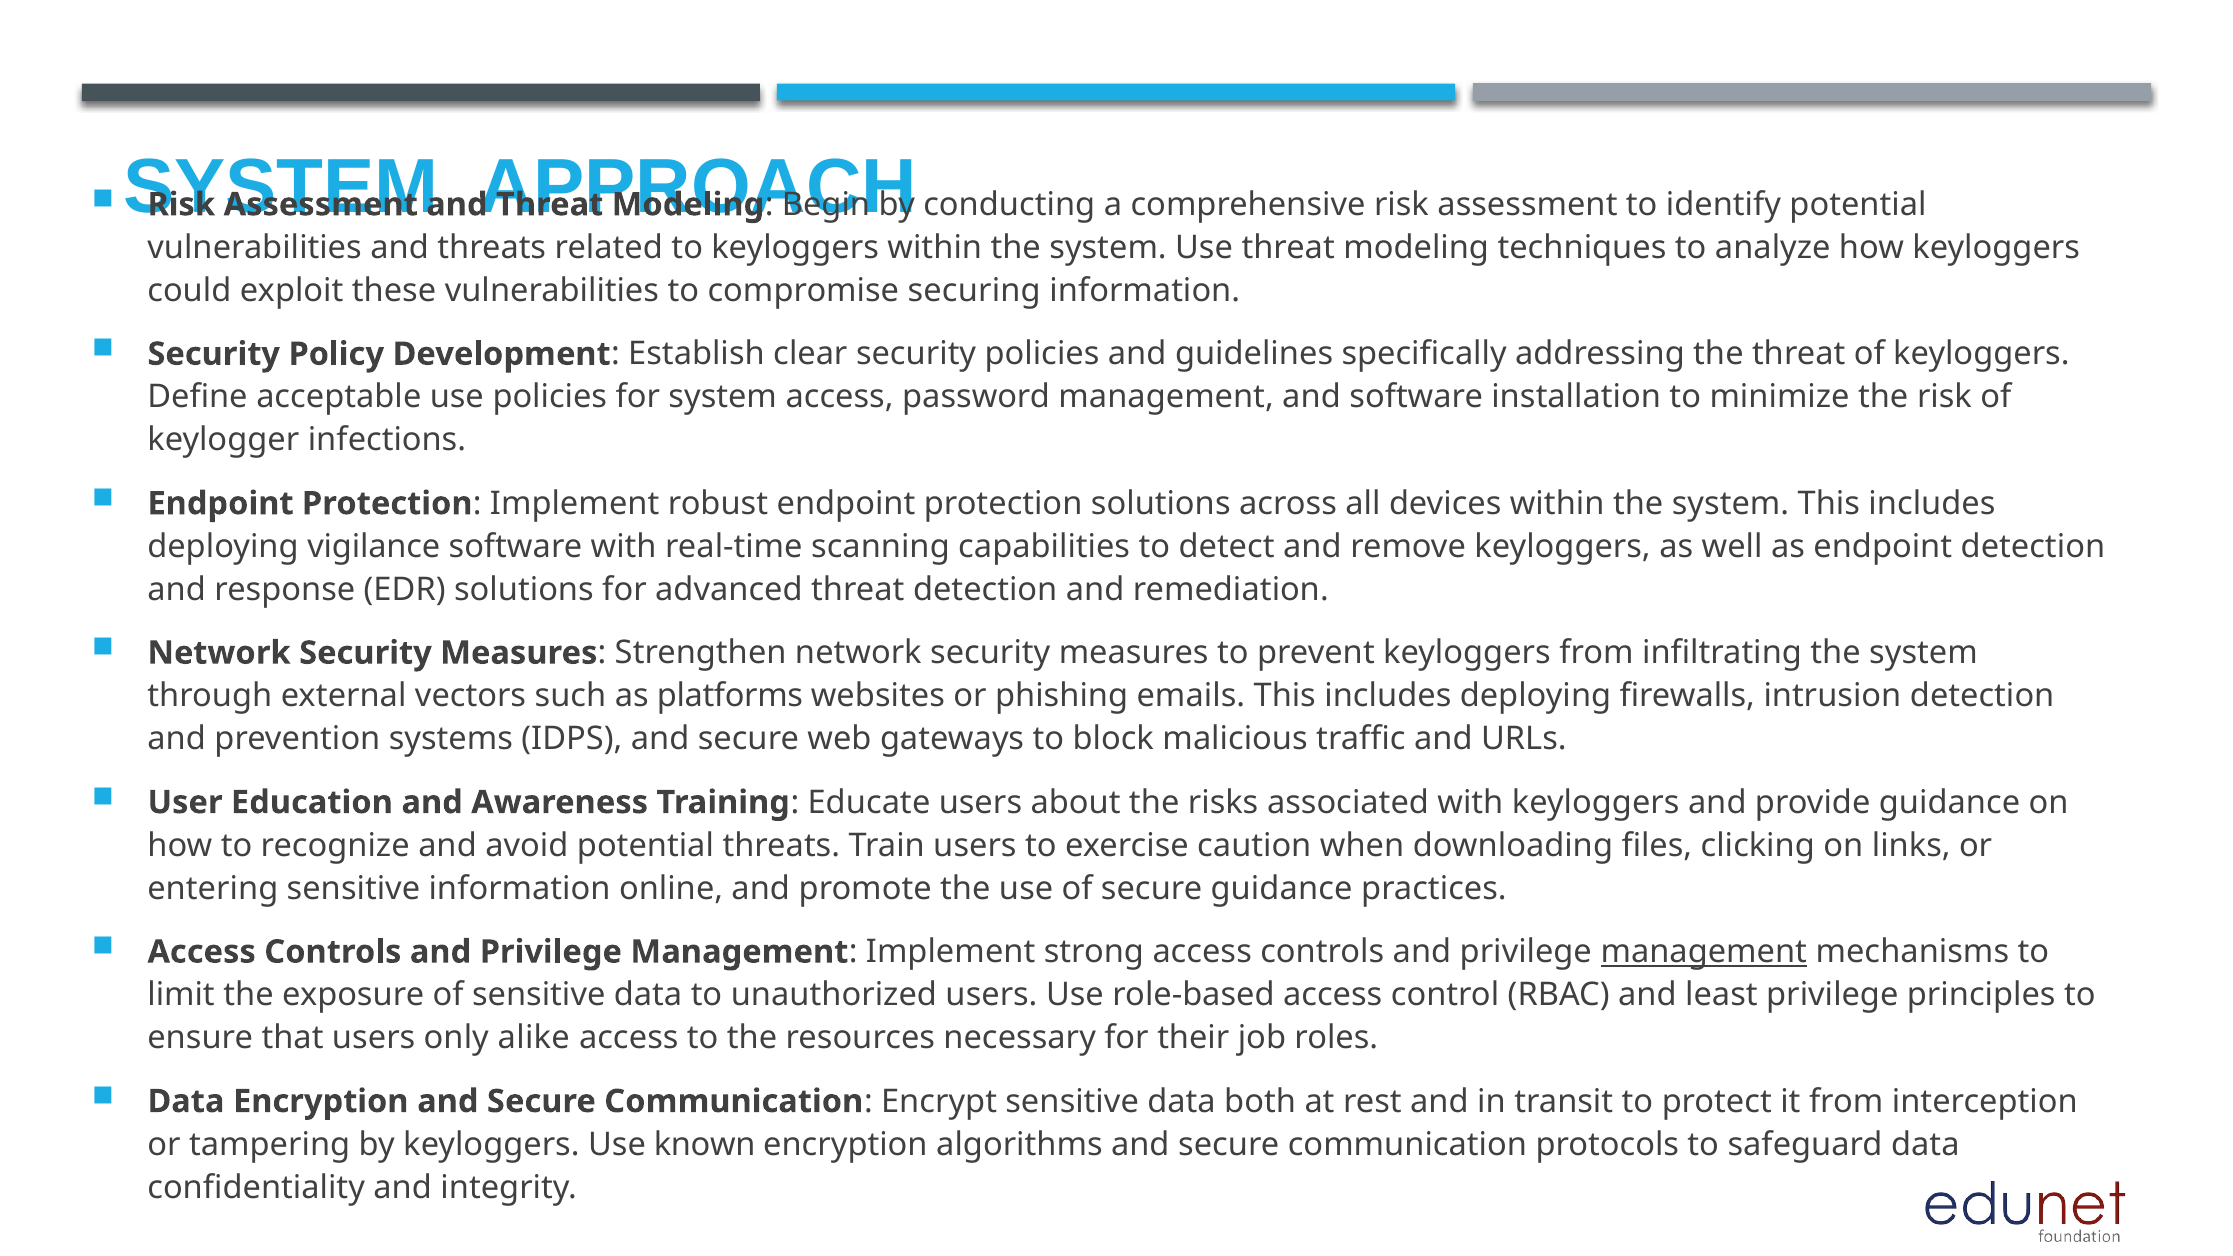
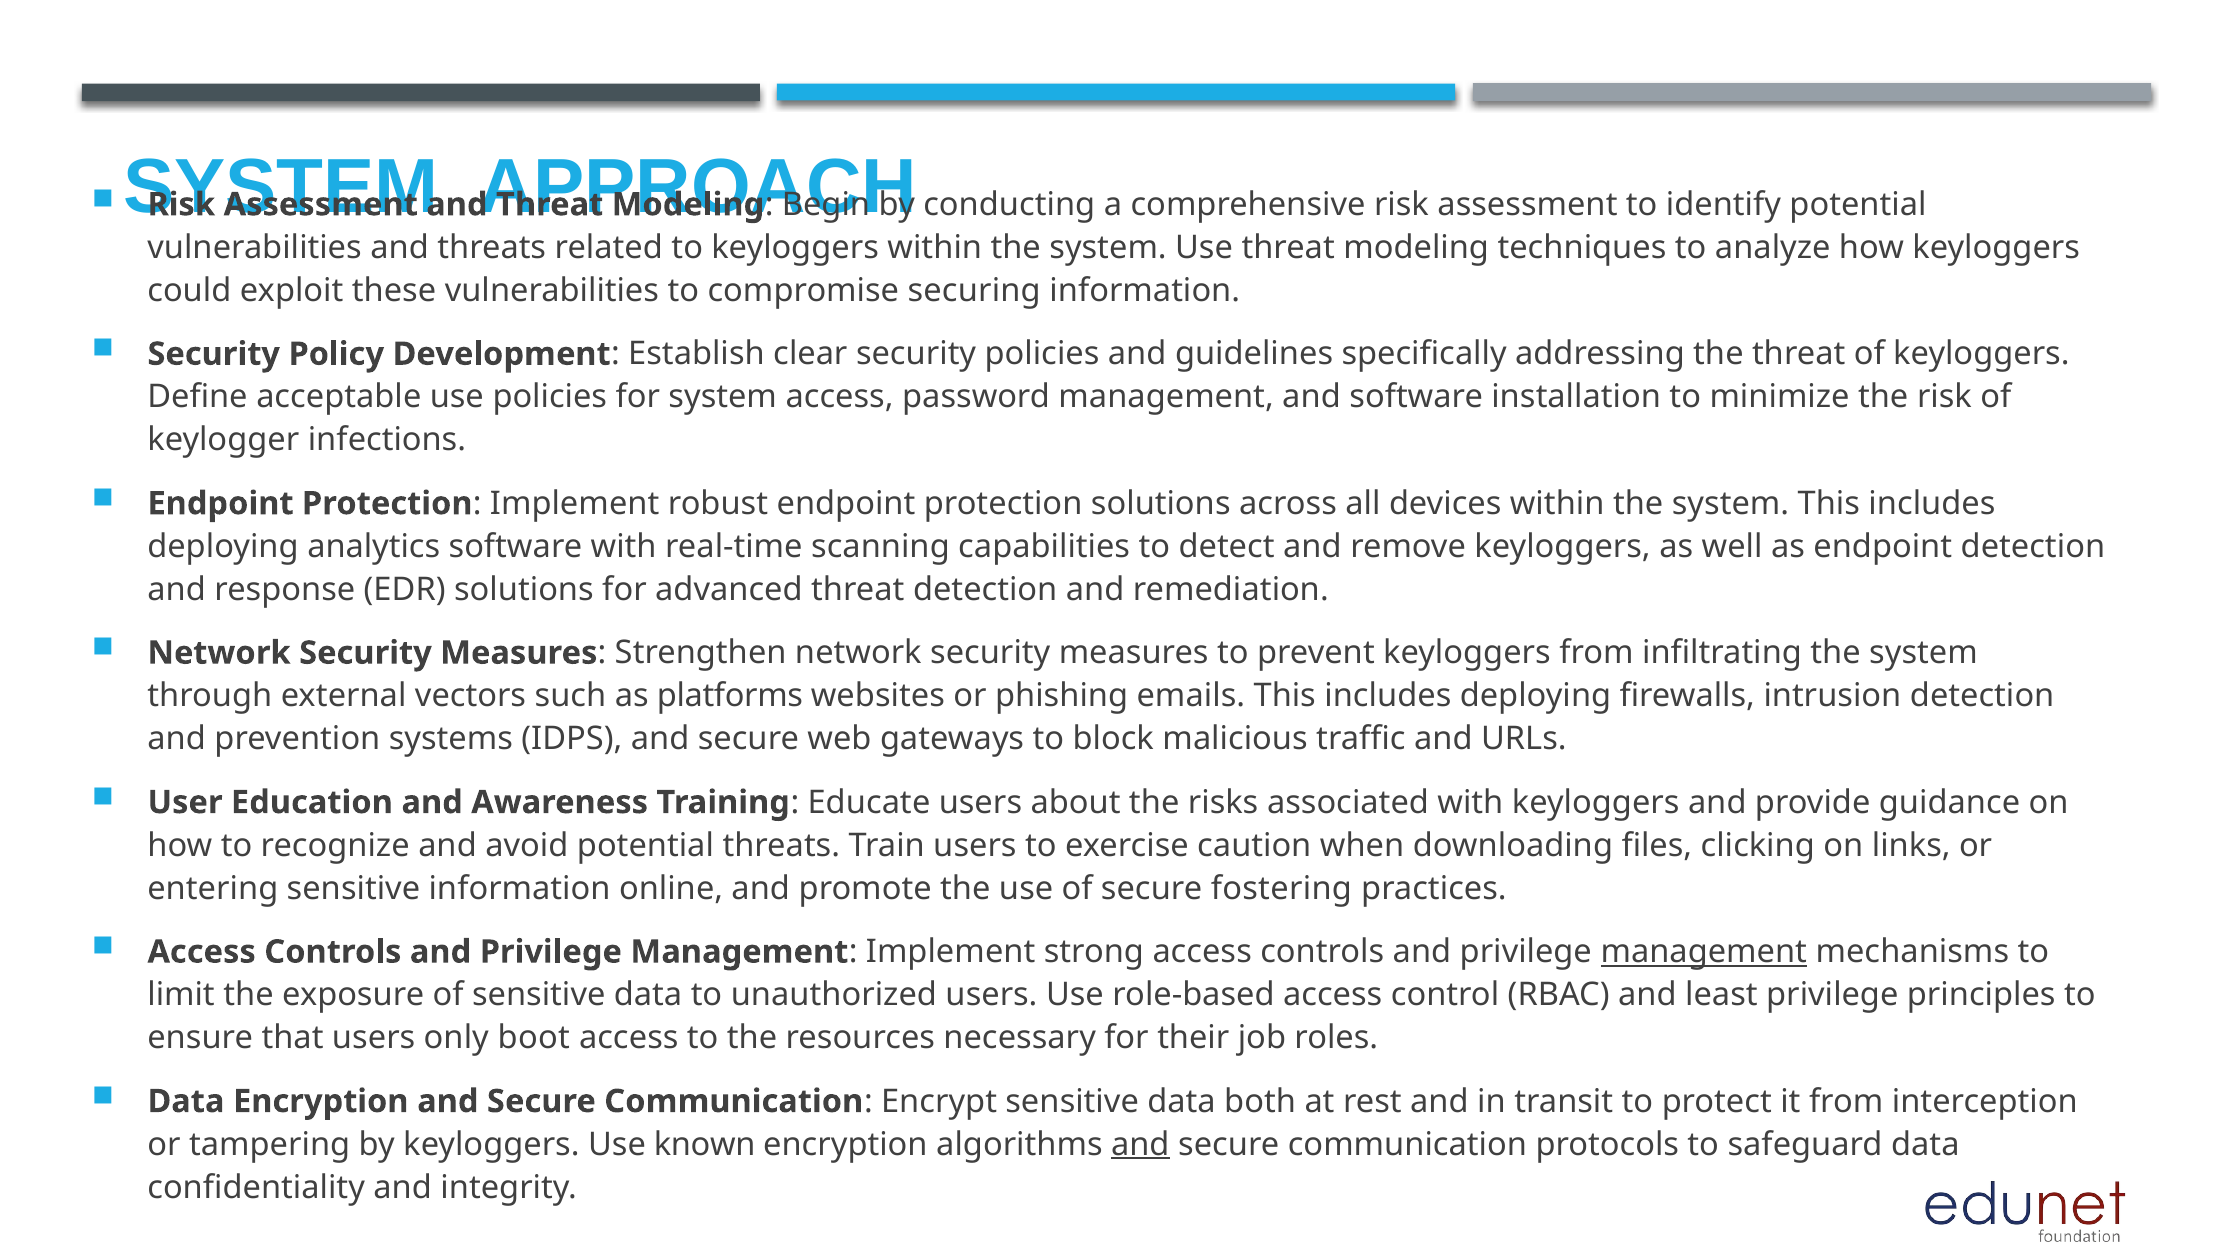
vigilance: vigilance -> analytics
secure guidance: guidance -> fostering
alike: alike -> boot
and at (1140, 1144) underline: none -> present
